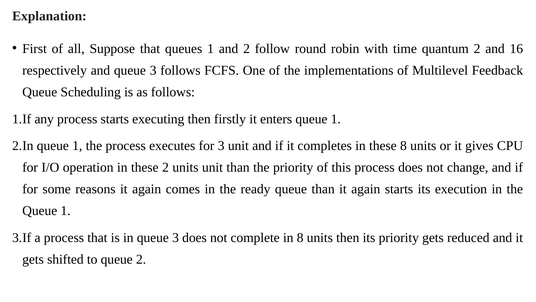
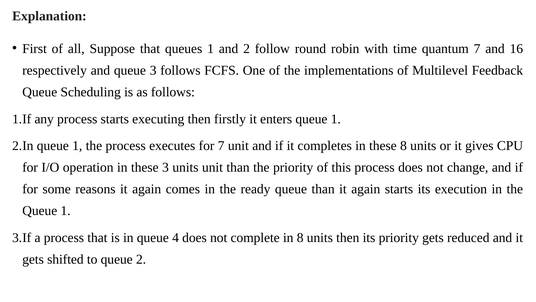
quantum 2: 2 -> 7
for 3: 3 -> 7
these 2: 2 -> 3
in queue 3: 3 -> 4
